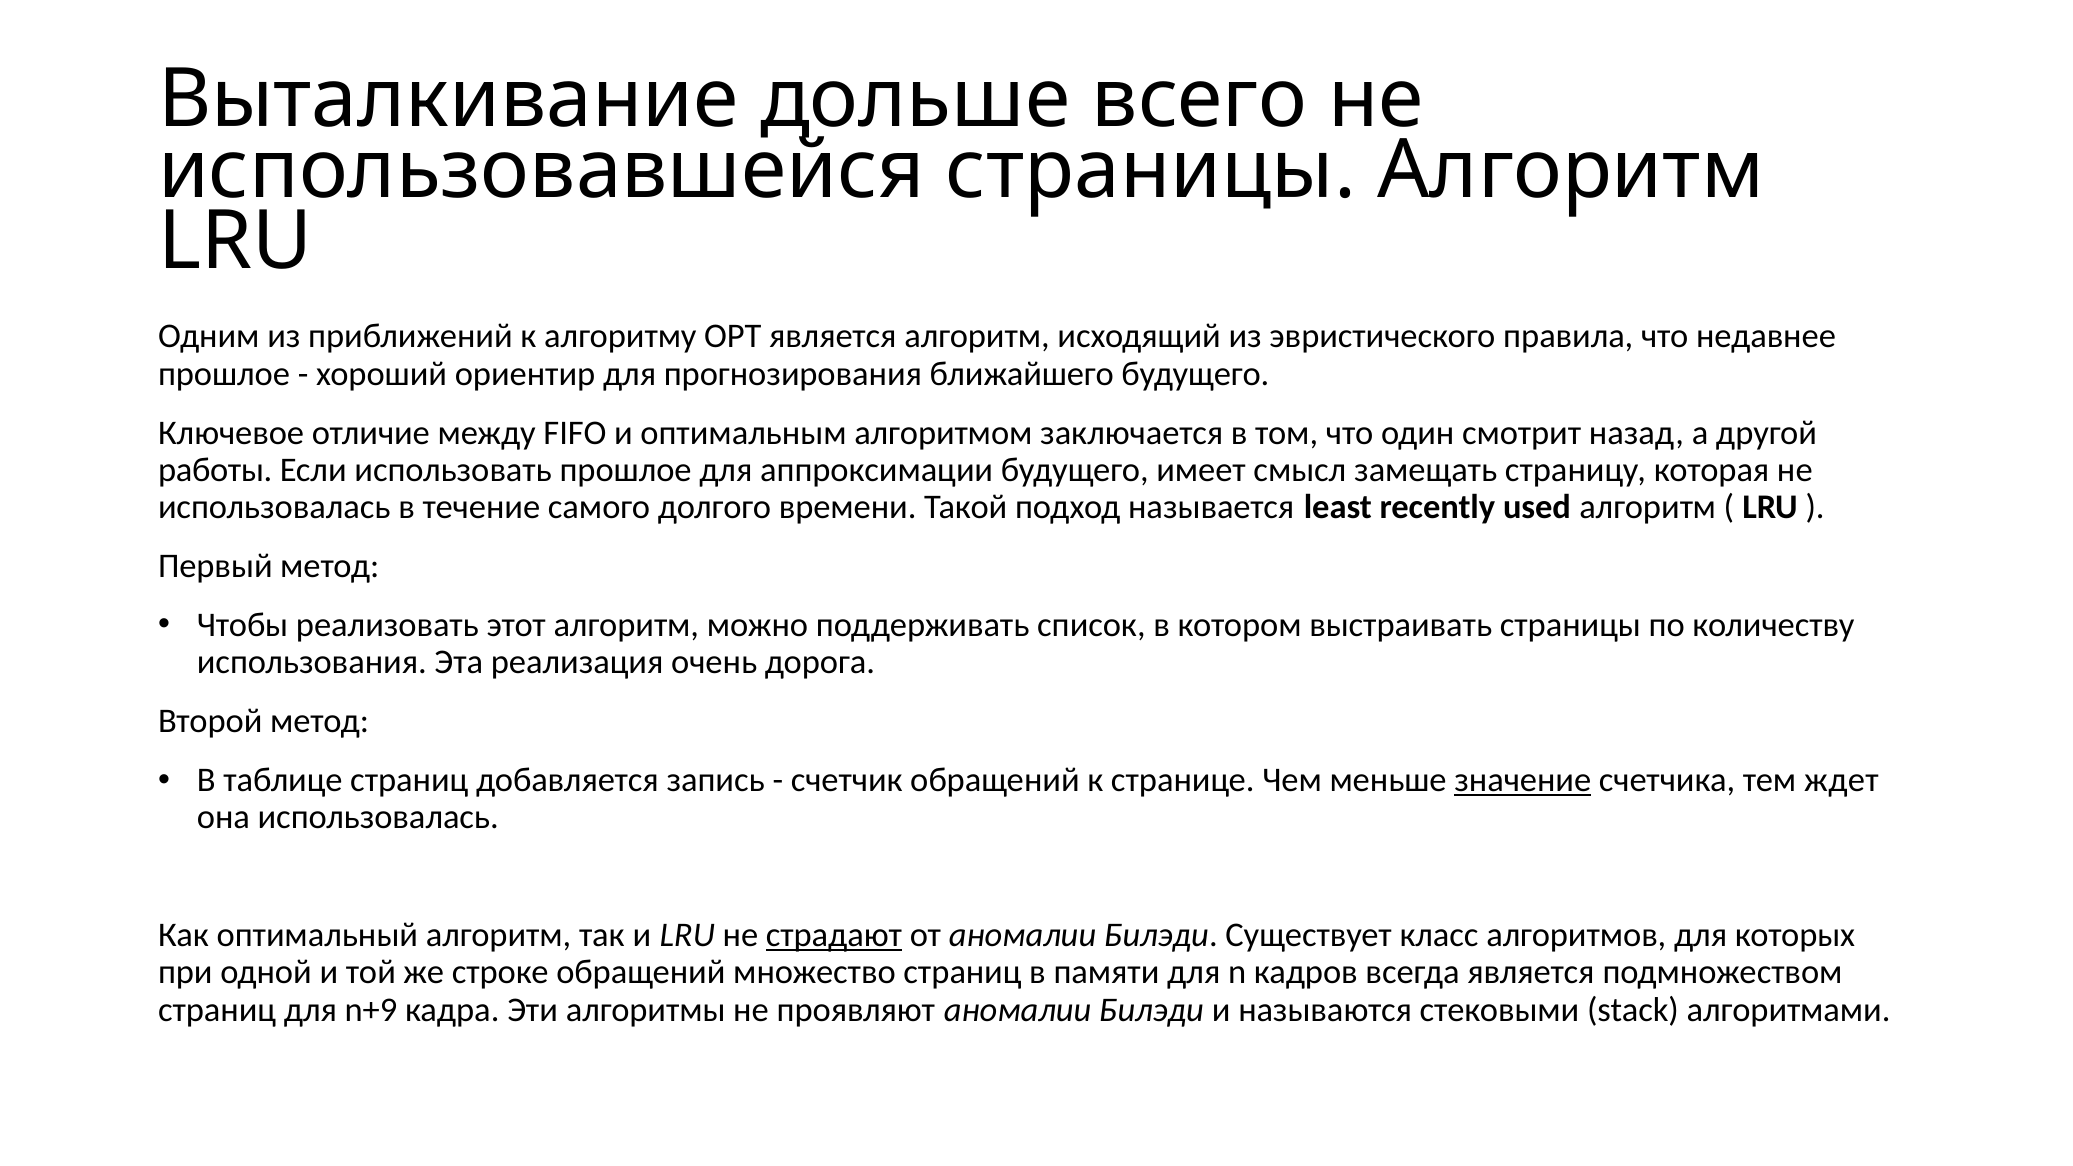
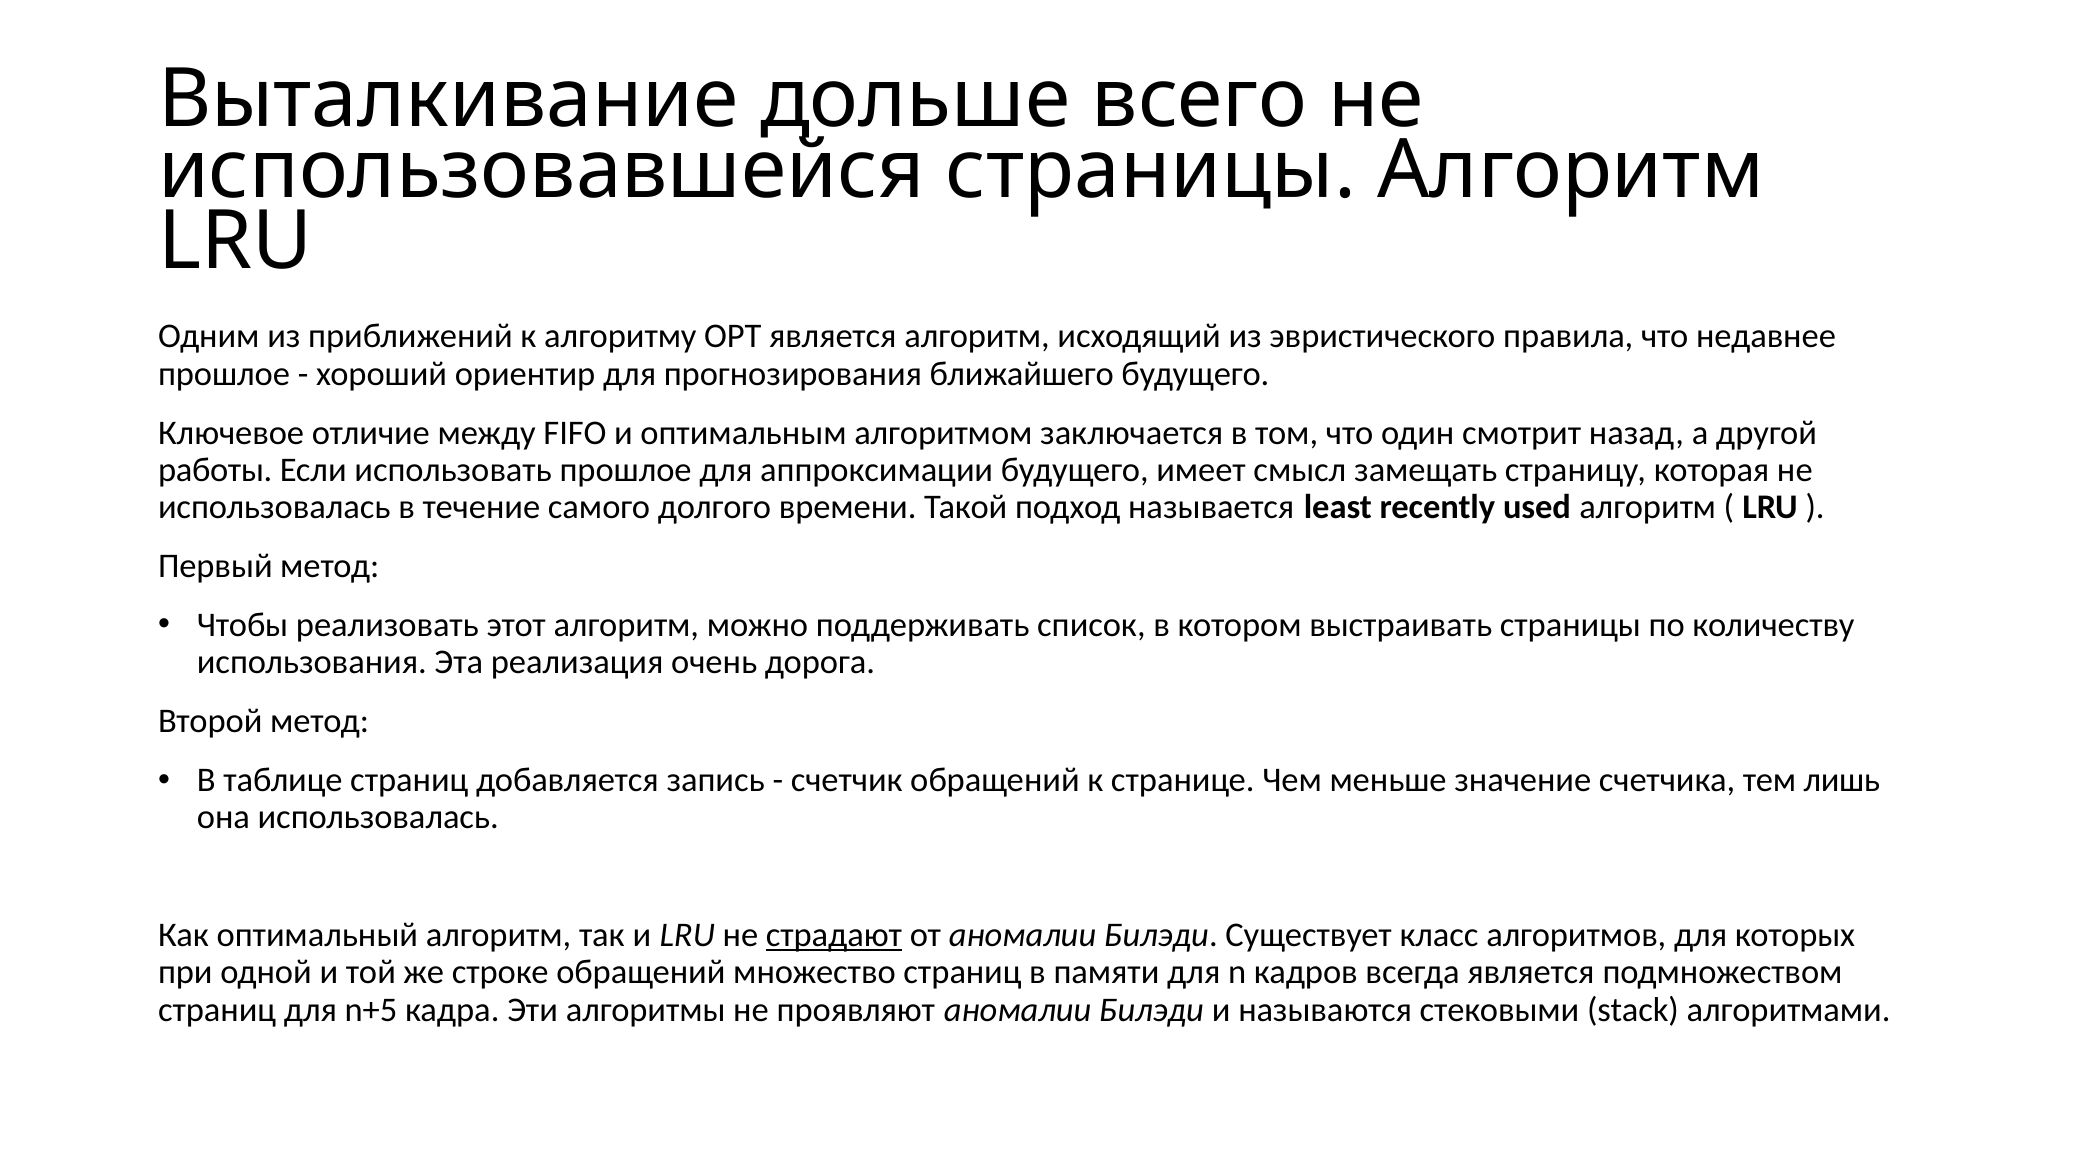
значение underline: present -> none
ждет: ждет -> лишь
n+9: n+9 -> n+5
